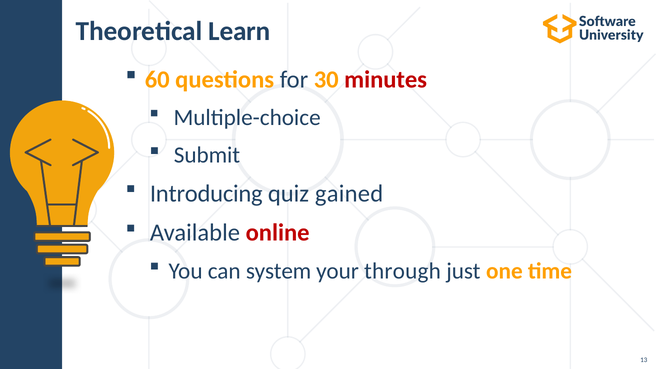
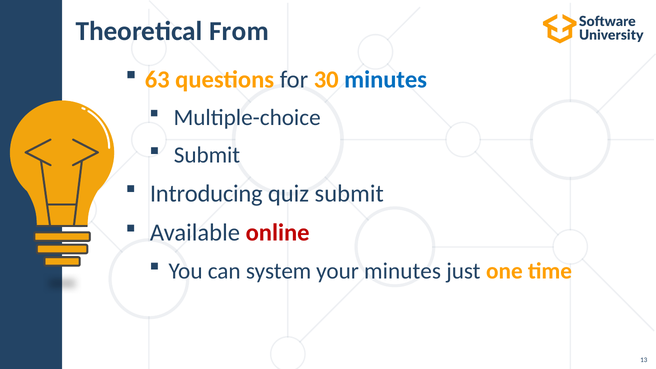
Learn: Learn -> From
60: 60 -> 63
minutes at (386, 80) colour: red -> blue
quiz gained: gained -> submit
your through: through -> minutes
